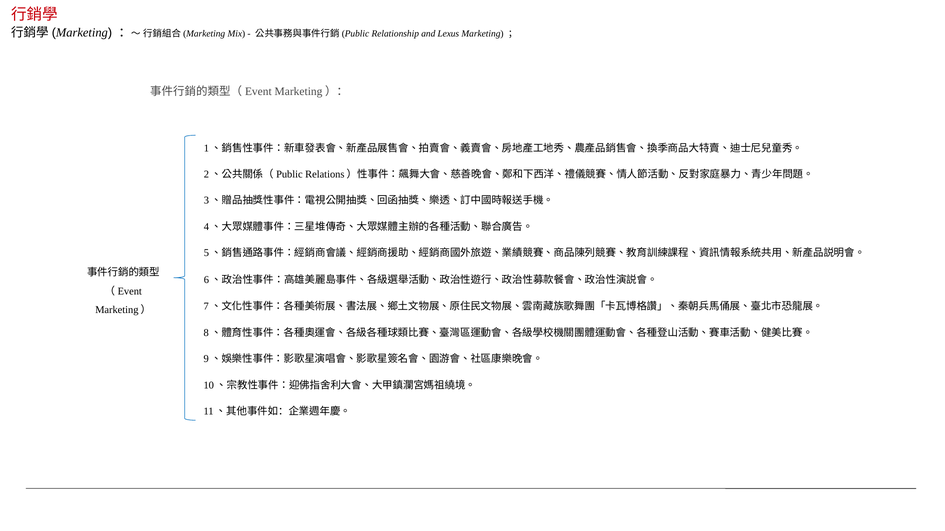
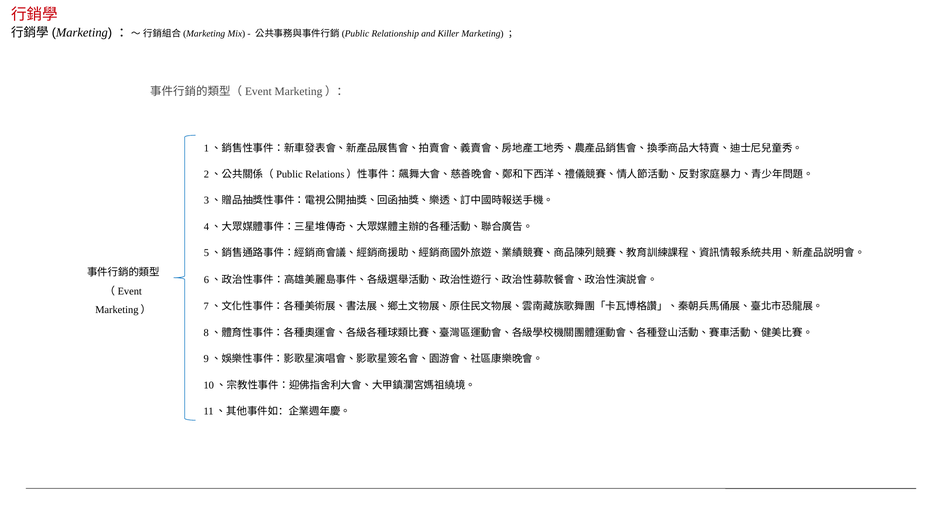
Lexus: Lexus -> Killer
